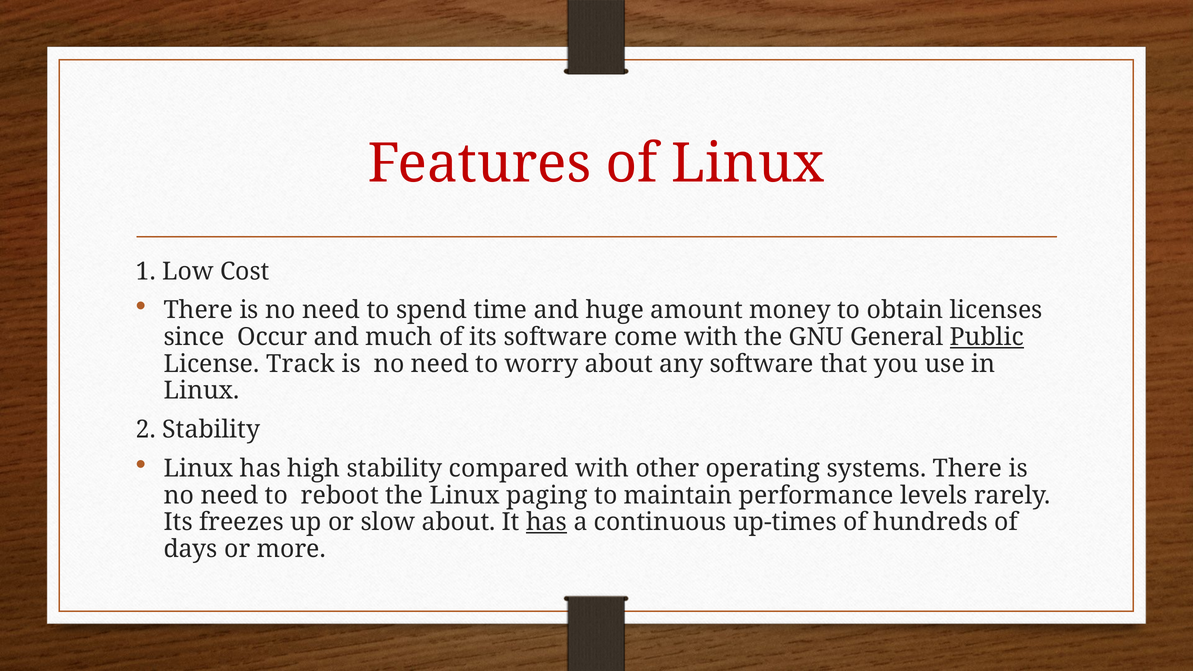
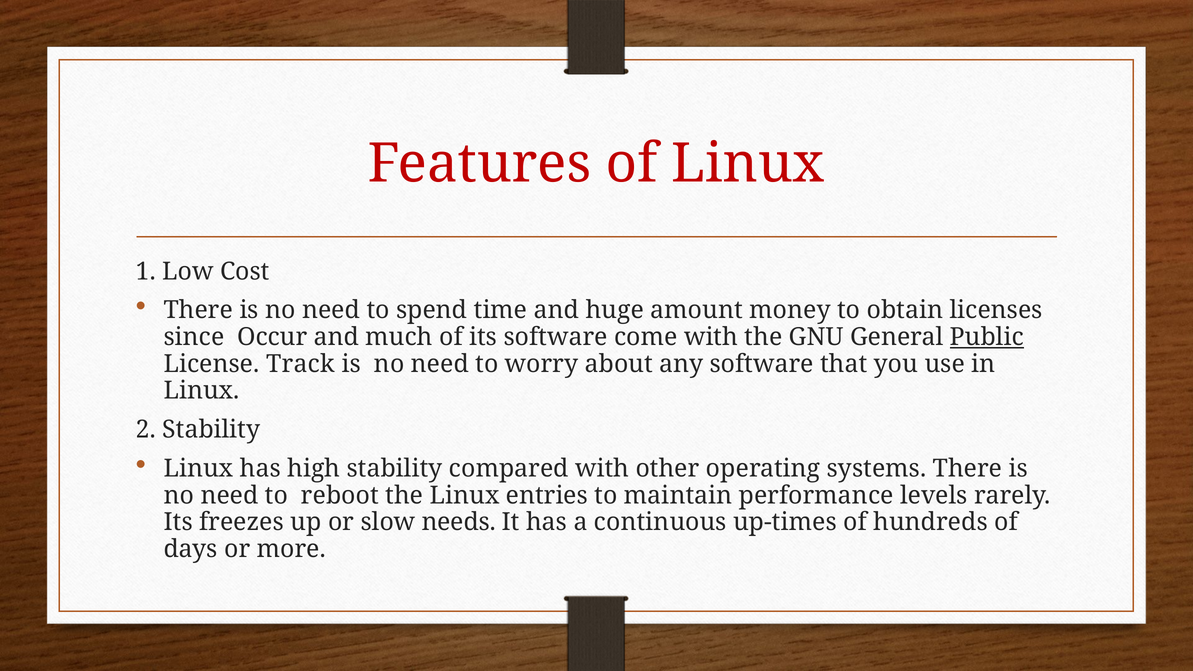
paging: paging -> entries
slow about: about -> needs
has at (547, 522) underline: present -> none
